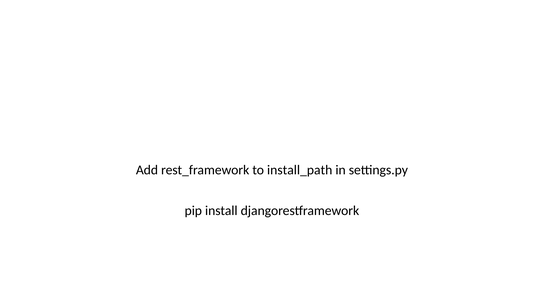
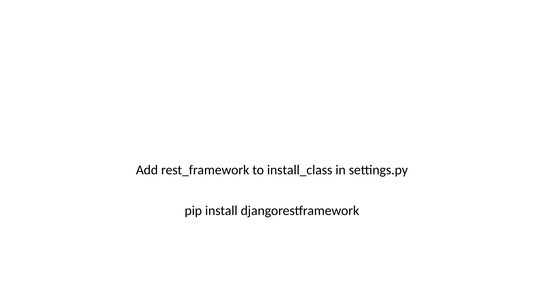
install_path: install_path -> install_class
